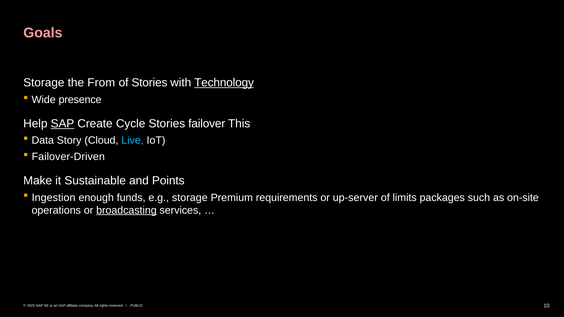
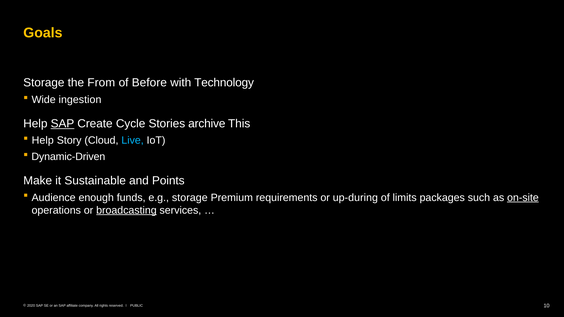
Goals colour: pink -> yellow
of Stories: Stories -> Before
Technology underline: present -> none
presence: presence -> ingestion
failover: failover -> archive
Data at (43, 141): Data -> Help
Failover-Driven: Failover-Driven -> Dynamic-Driven
Ingestion: Ingestion -> Audience
up-server: up-server -> up-during
on-site underline: none -> present
